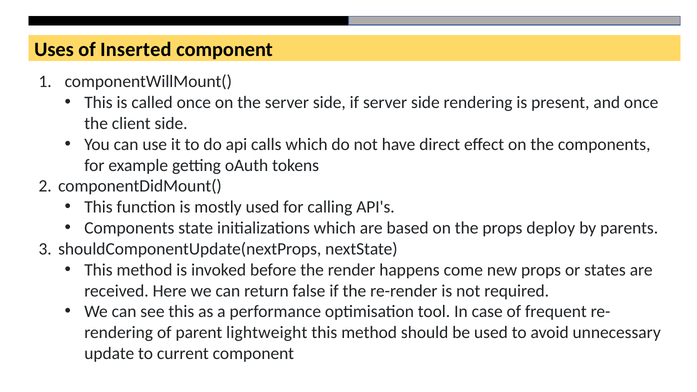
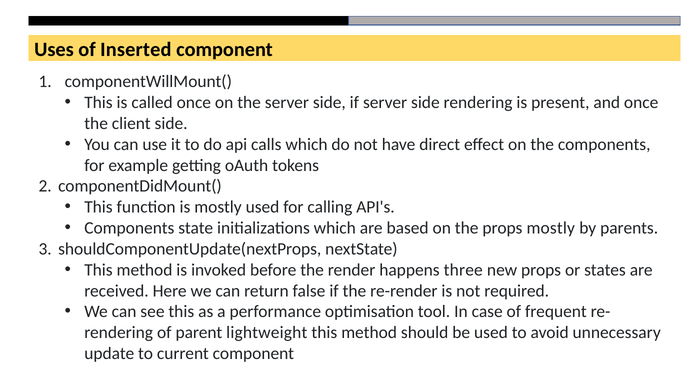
props deploy: deploy -> mostly
come: come -> three
